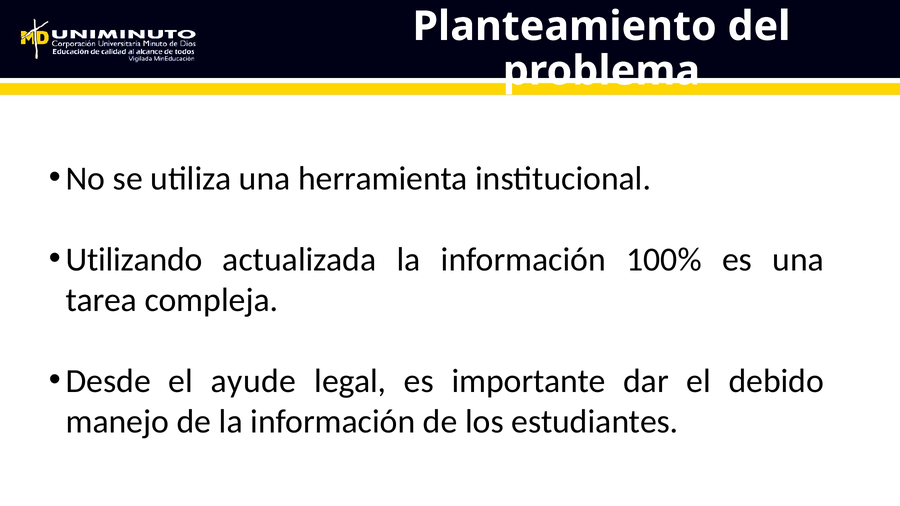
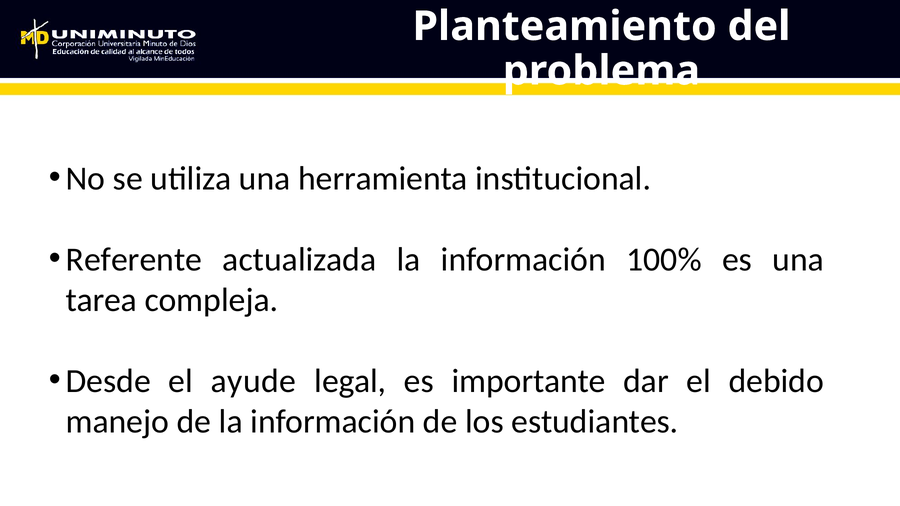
Utilizando: Utilizando -> Referente
